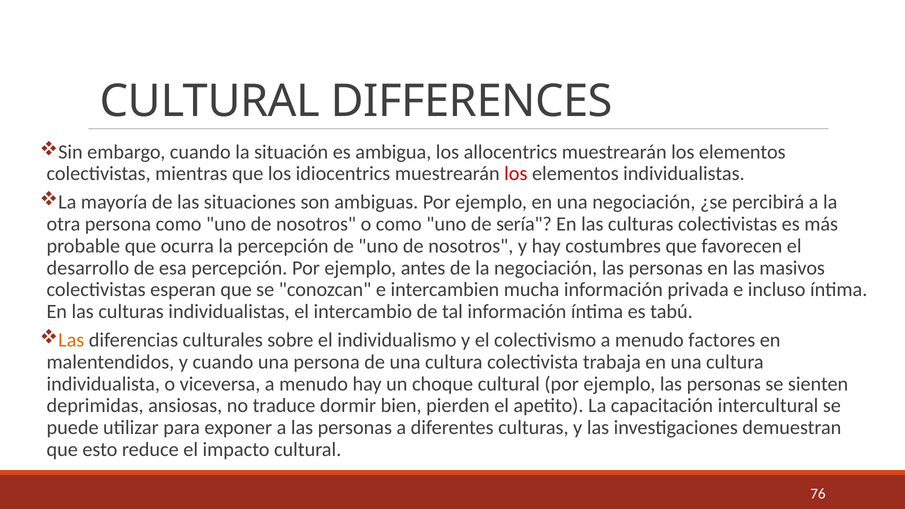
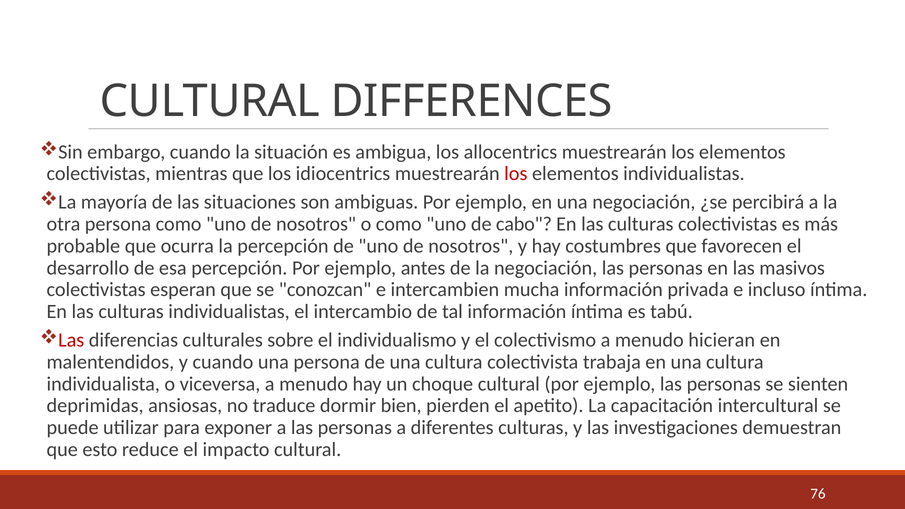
sería: sería -> cabo
Las at (71, 340) colour: orange -> red
factores: factores -> hicieran
